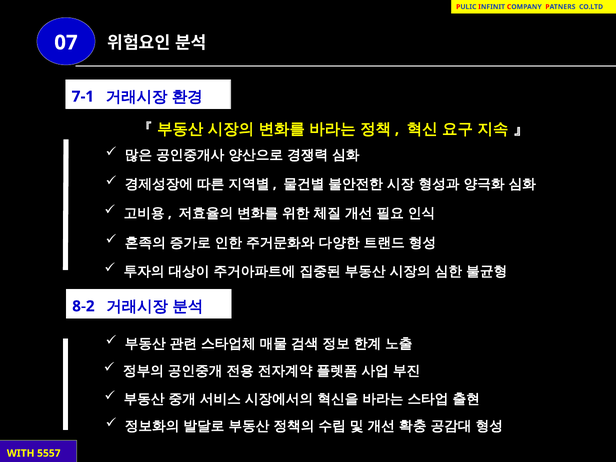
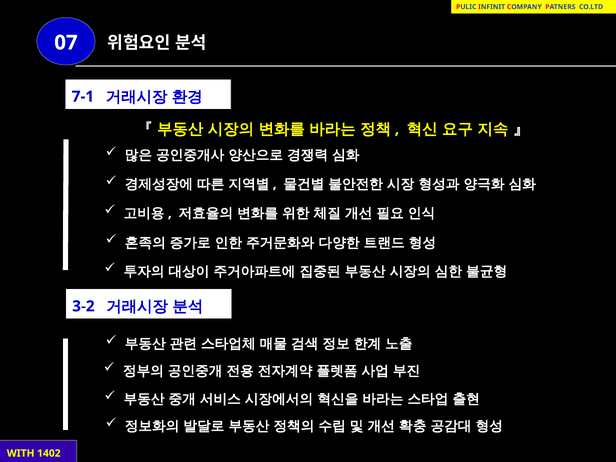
8-2: 8-2 -> 3-2
5557: 5557 -> 1402
